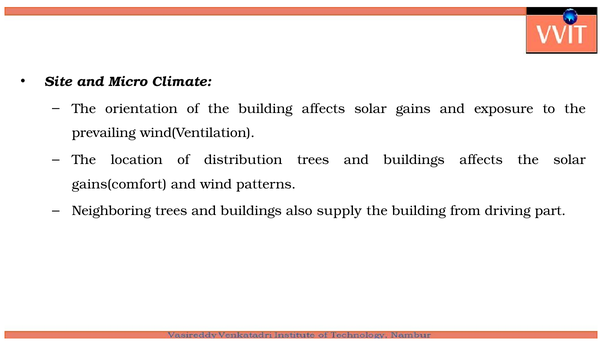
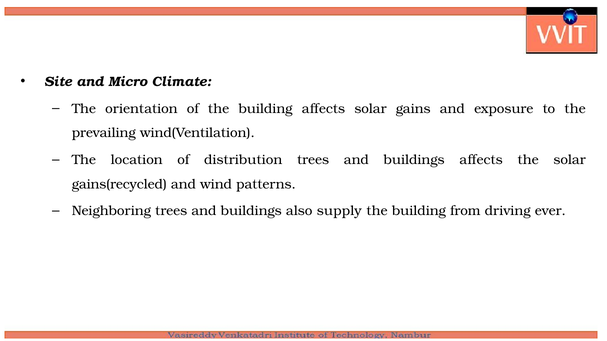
gains(comfort: gains(comfort -> gains(recycled
part: part -> ever
